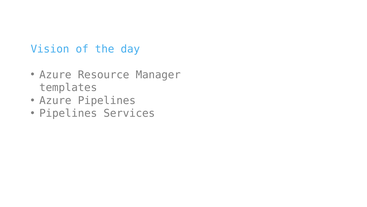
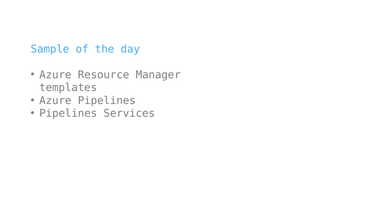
Vision: Vision -> Sample
